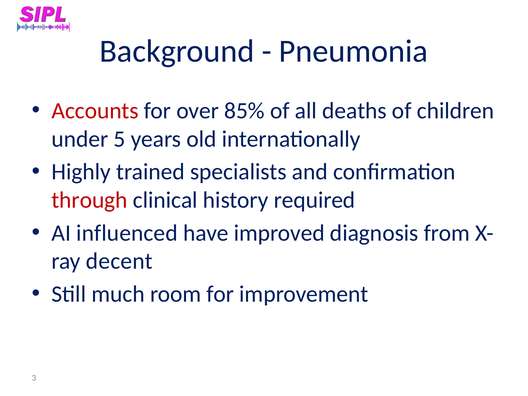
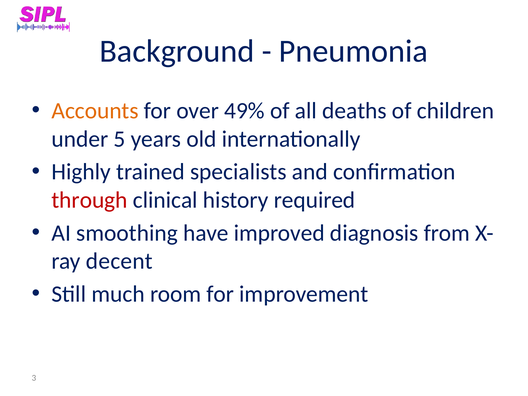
Accounts colour: red -> orange
85%: 85% -> 49%
influenced: influenced -> smoothing
